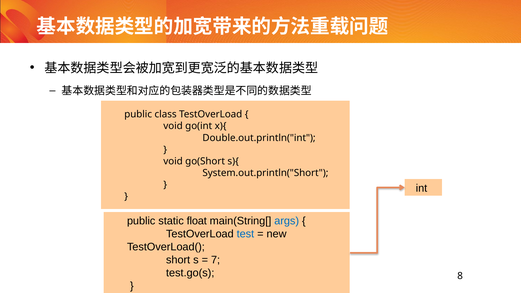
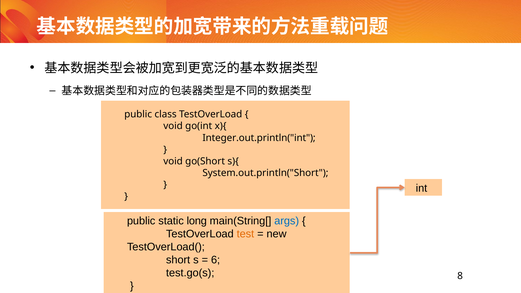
Double.out.println("int: Double.out.println("int -> Integer.out.println("int
float: float -> long
test colour: blue -> orange
7: 7 -> 6
